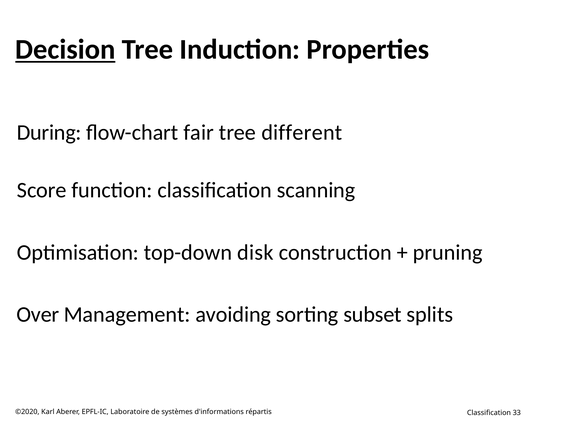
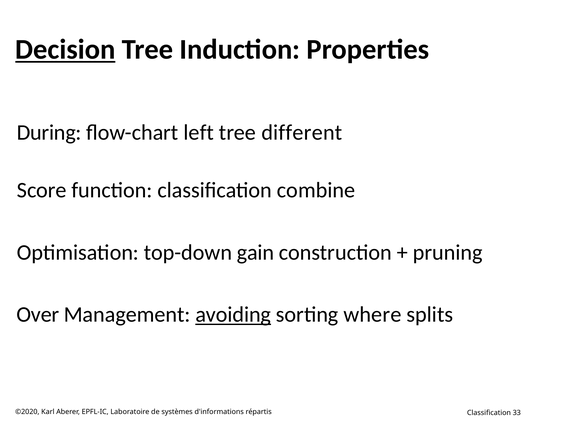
fair: fair -> left
scanning: scanning -> combine
disk: disk -> gain
avoiding underline: none -> present
subset: subset -> where
